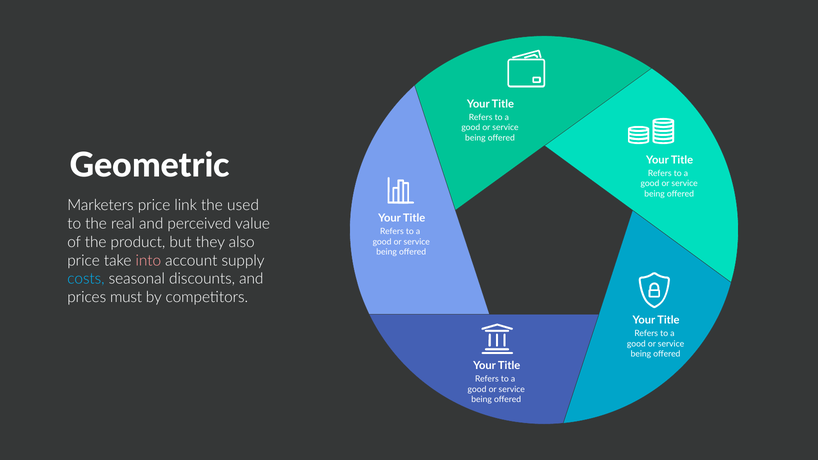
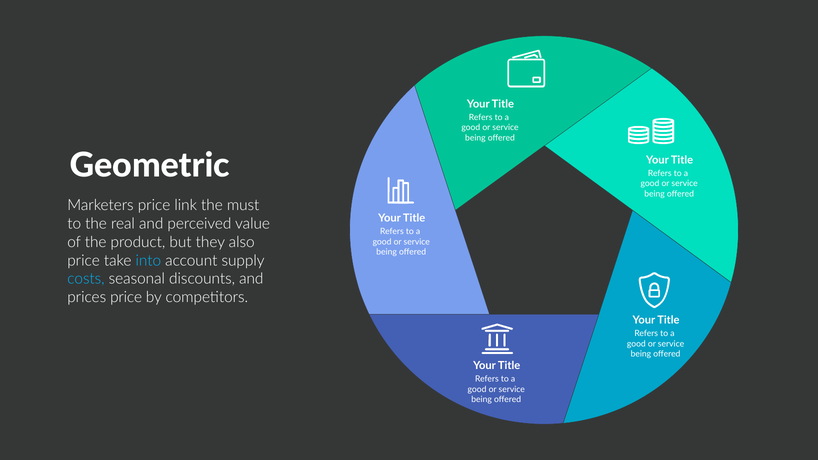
used: used -> must
into colour: pink -> light blue
prices must: must -> price
